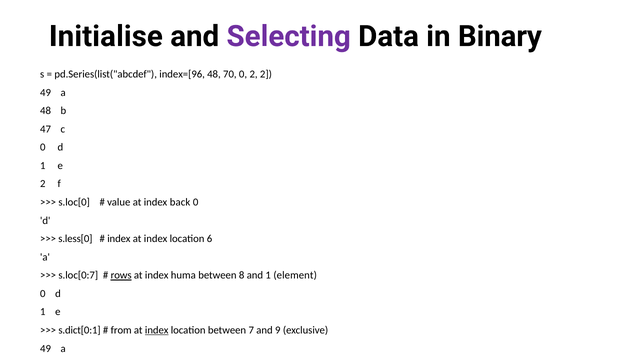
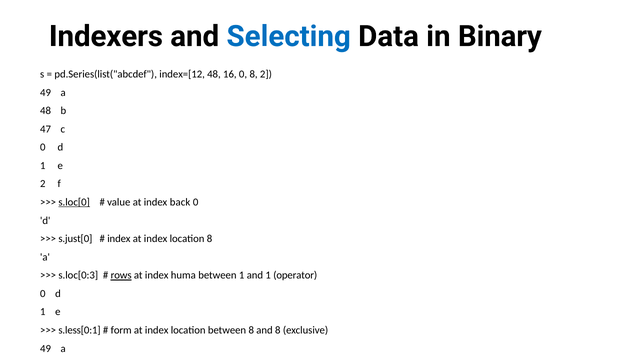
Initialise: Initialise -> Indexers
Selecting colour: purple -> blue
index=[96: index=[96 -> index=[12
70: 70 -> 16
0 2: 2 -> 8
s.loc[0 underline: none -> present
s.less[0: s.less[0 -> s.just[0
location 6: 6 -> 8
s.loc[0:7: s.loc[0:7 -> s.loc[0:3
between 8: 8 -> 1
element: element -> operator
s.dict[0:1: s.dict[0:1 -> s.less[0:1
from: from -> form
index at (157, 330) underline: present -> none
between 7: 7 -> 8
and 9: 9 -> 8
